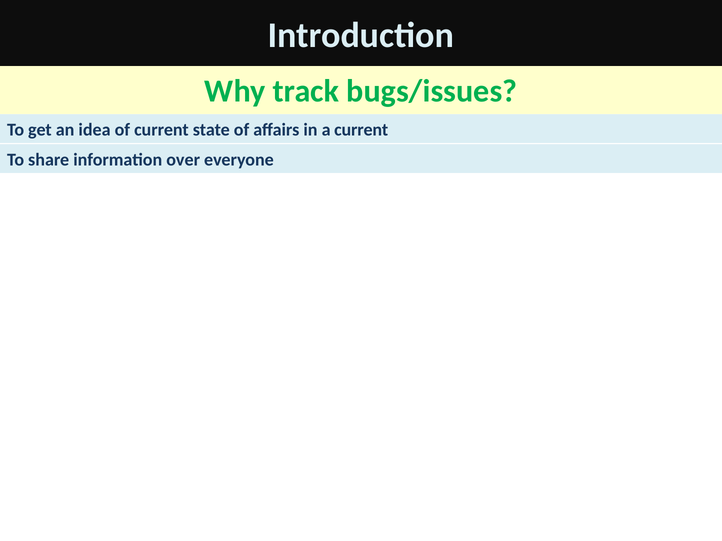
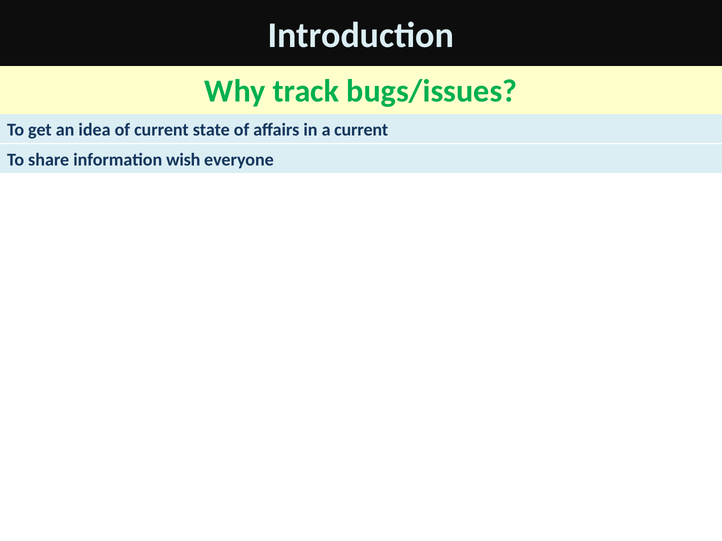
over: over -> wish
